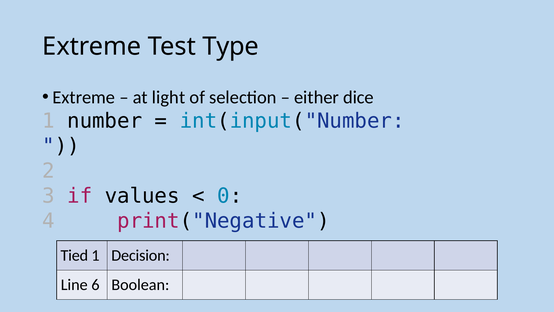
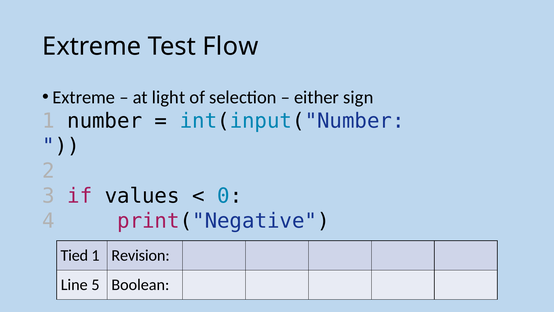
Type: Type -> Flow
dice: dice -> sign
Decision: Decision -> Revision
6: 6 -> 5
